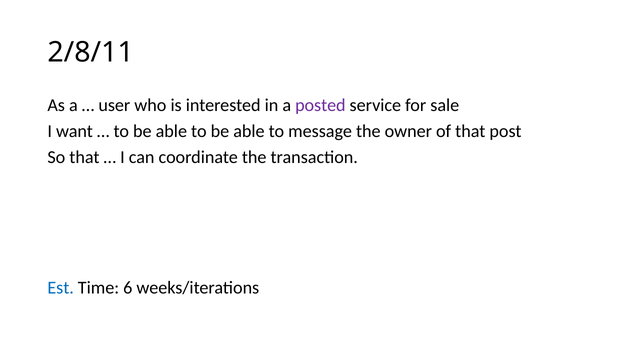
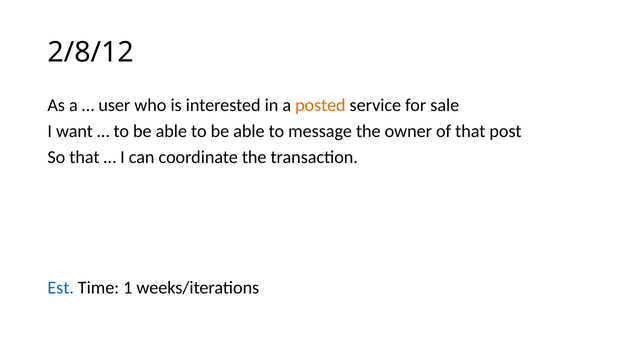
2/8/11: 2/8/11 -> 2/8/12
posted colour: purple -> orange
6: 6 -> 1
